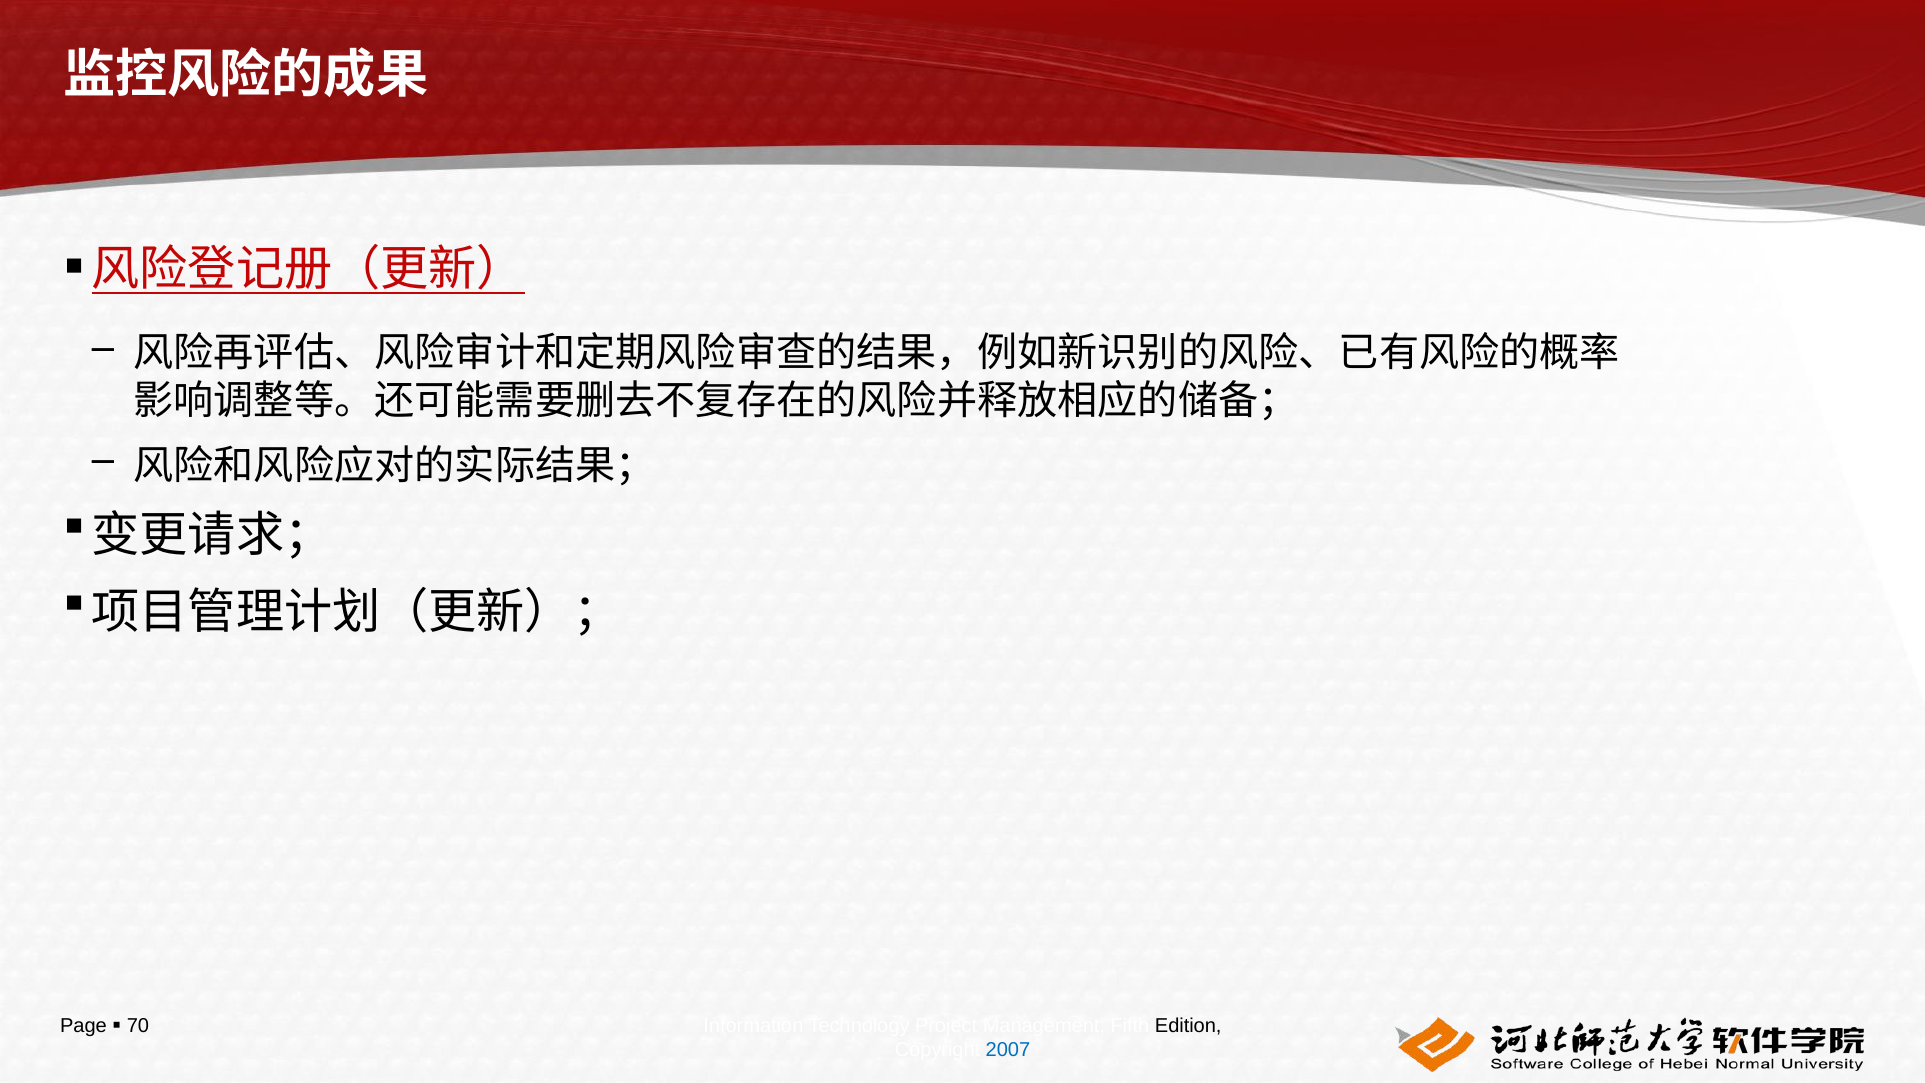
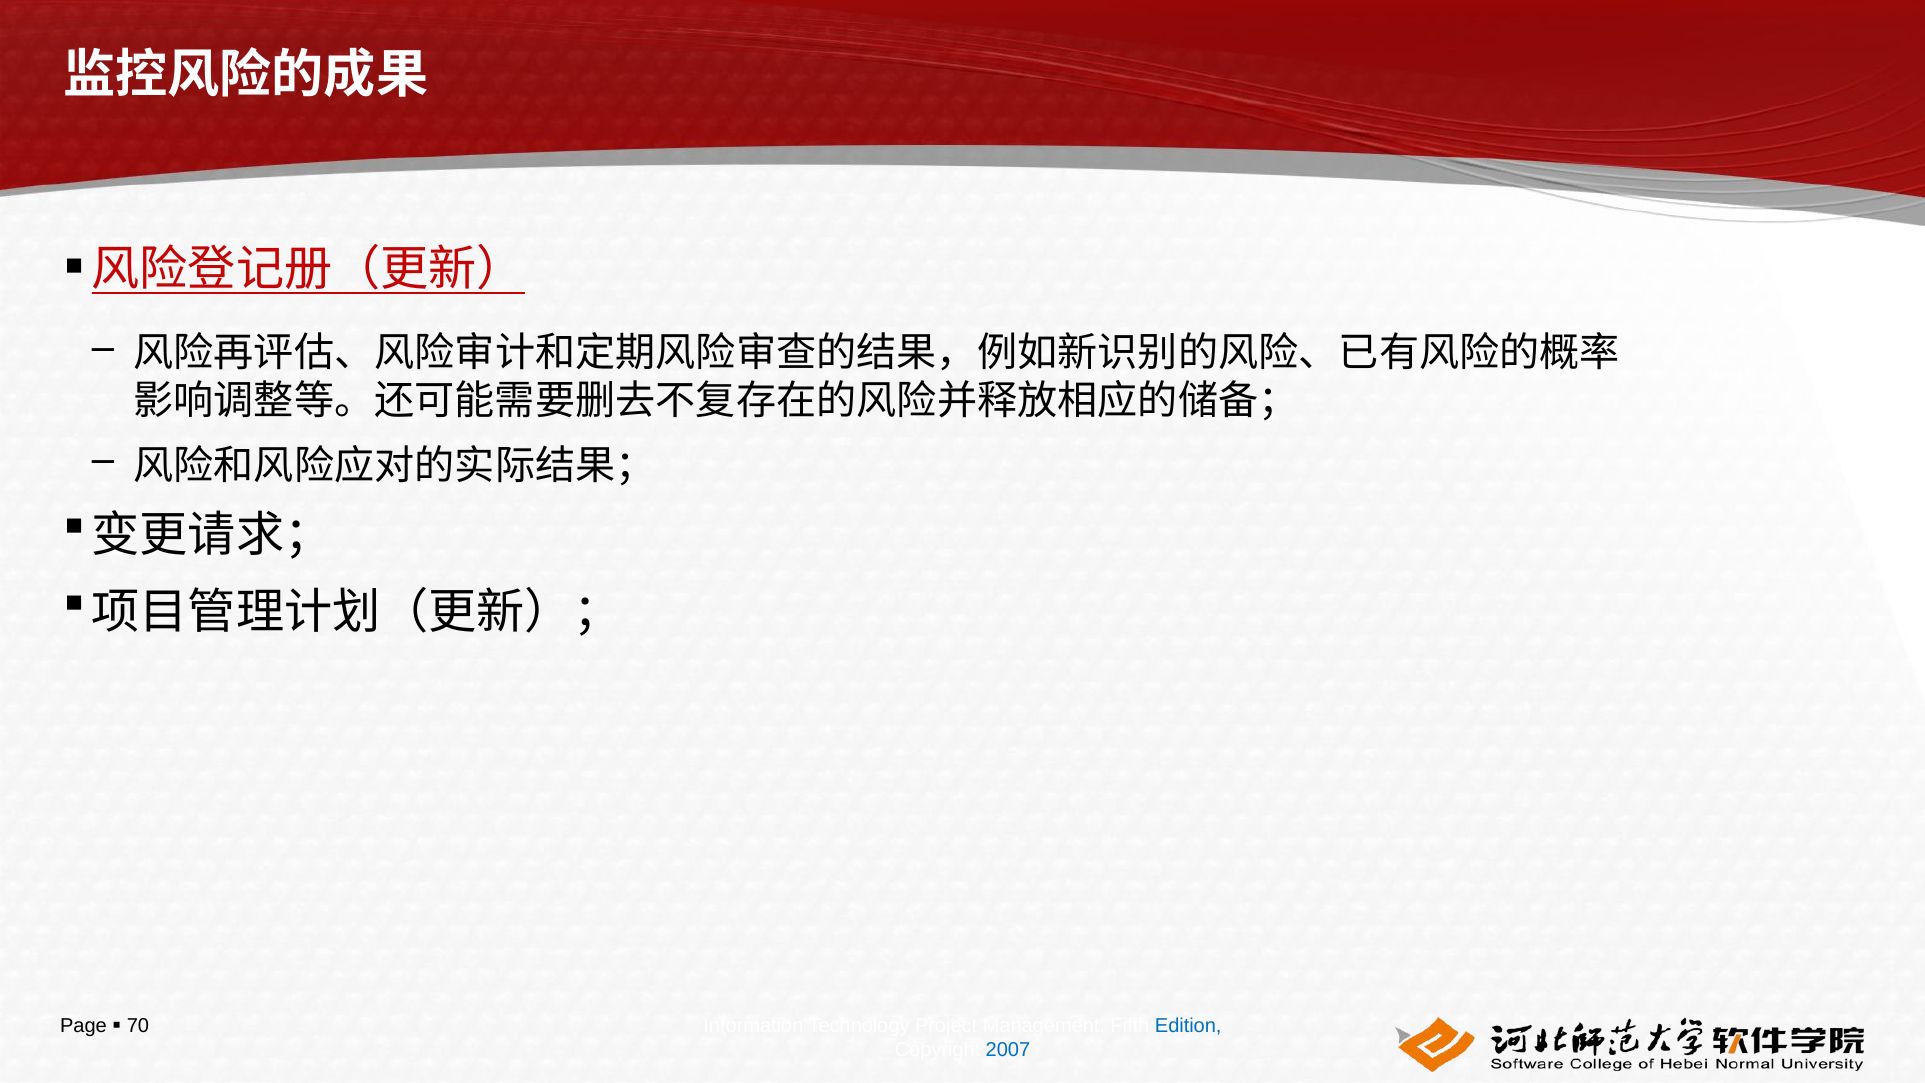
Edition colour: black -> blue
